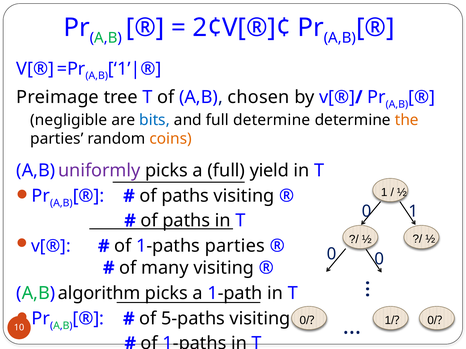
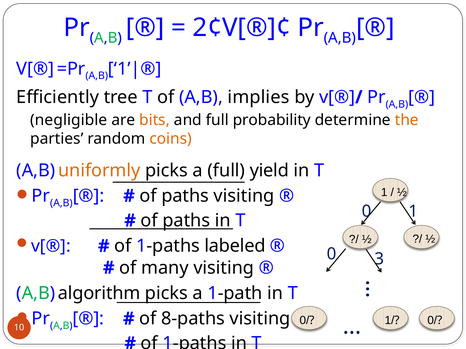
Preimage: Preimage -> Efficiently
chosen: chosen -> implies
bits colour: blue -> orange
full determine: determine -> probability
uniformly colour: purple -> orange
1-paths parties: parties -> labeled
0 at (379, 259): 0 -> 3
5-paths: 5-paths -> 8-paths
